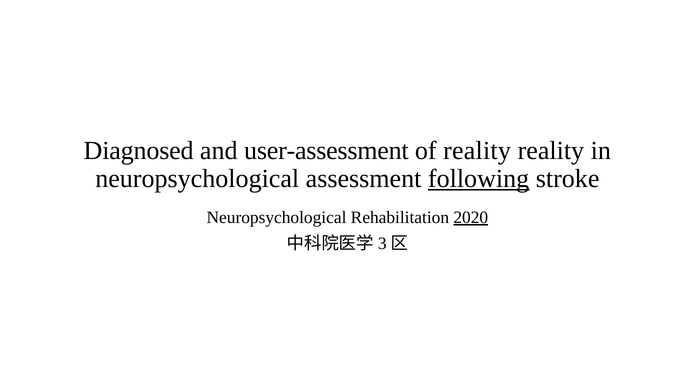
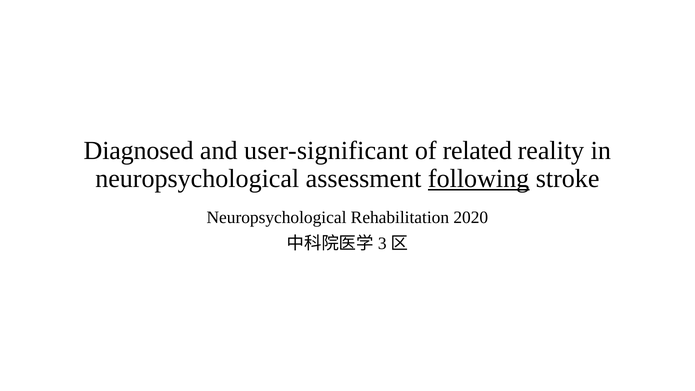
user-assessment: user-assessment -> user-significant
of reality: reality -> related
2020 underline: present -> none
